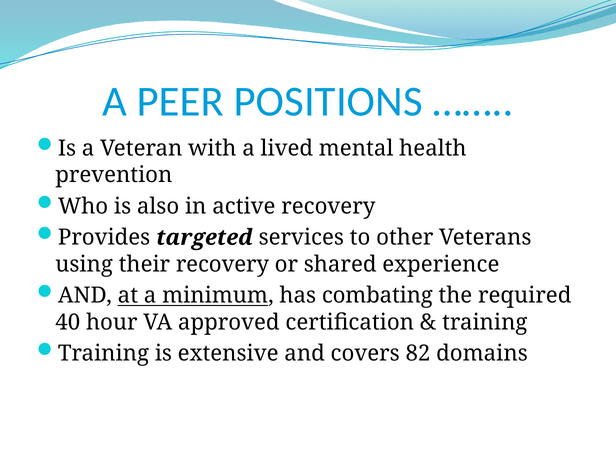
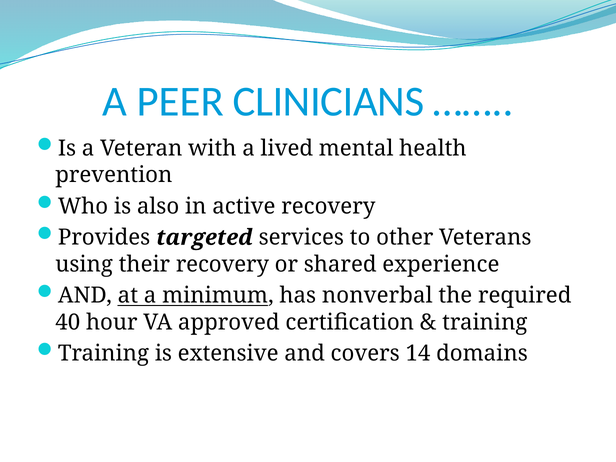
POSITIONS: POSITIONS -> CLINICIANS
combating: combating -> nonverbal
82: 82 -> 14
